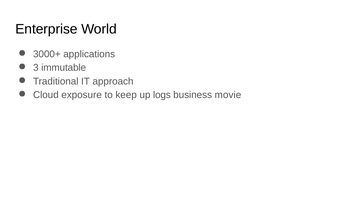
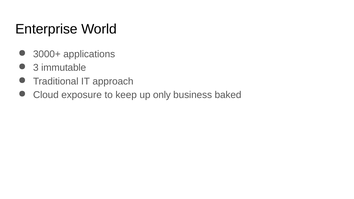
logs: logs -> only
movie: movie -> baked
